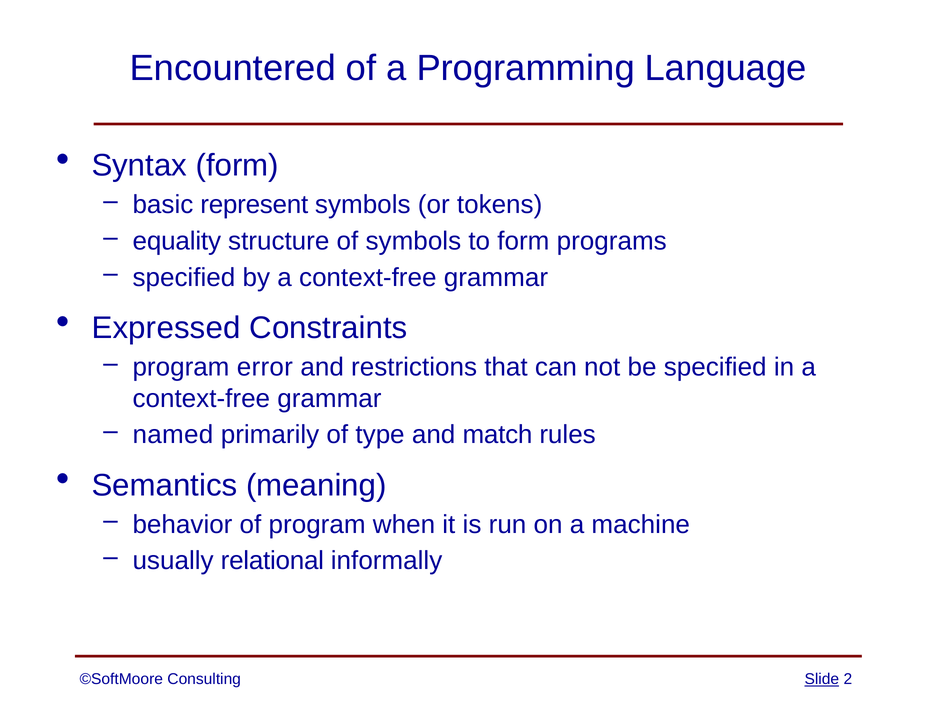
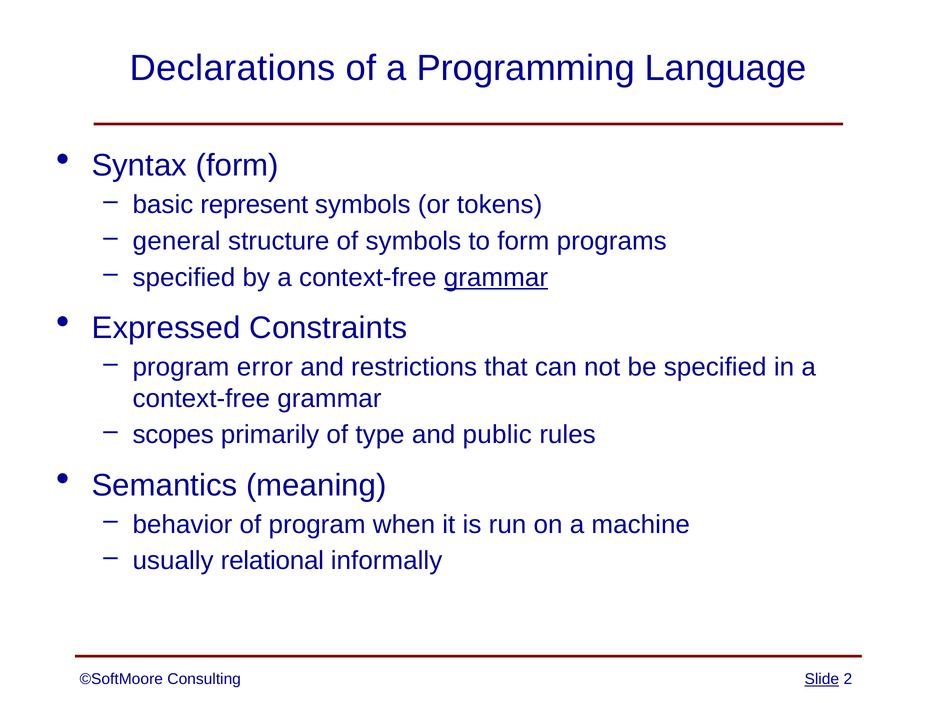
Encountered: Encountered -> Declarations
equality: equality -> general
grammar at (496, 277) underline: none -> present
named: named -> scopes
match: match -> public
